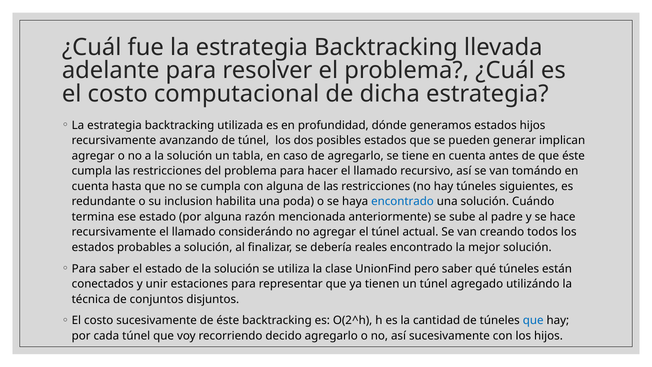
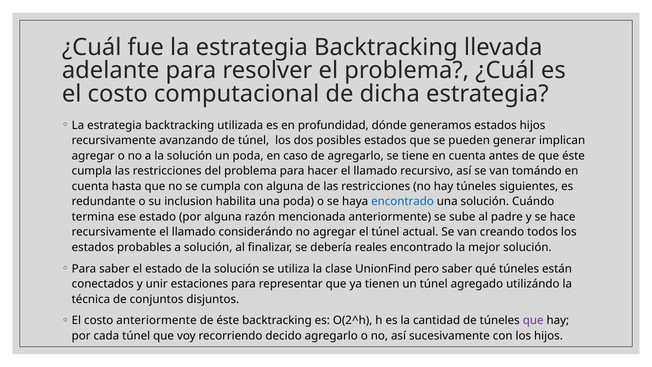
un tabla: tabla -> poda
costo sucesivamente: sucesivamente -> anteriormente
que at (533, 320) colour: blue -> purple
